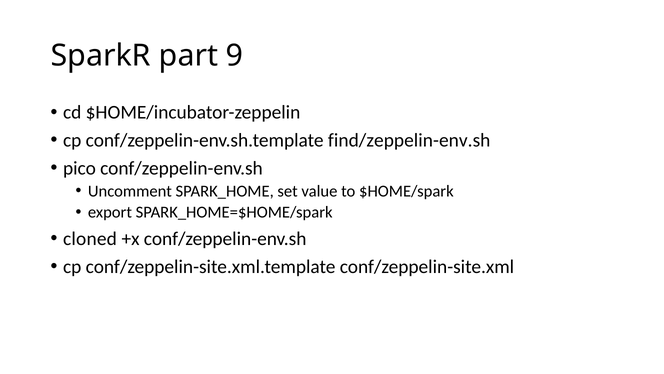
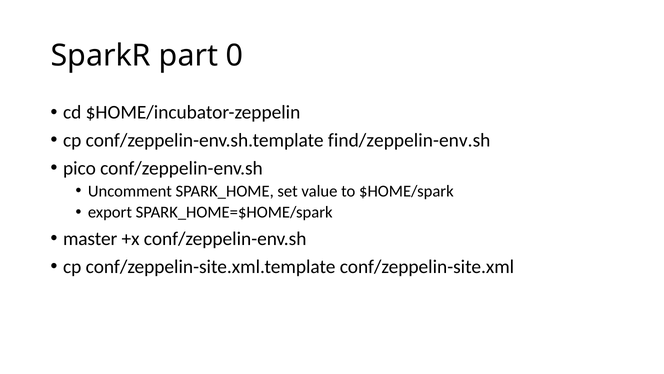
9: 9 -> 0
cloned: cloned -> master
